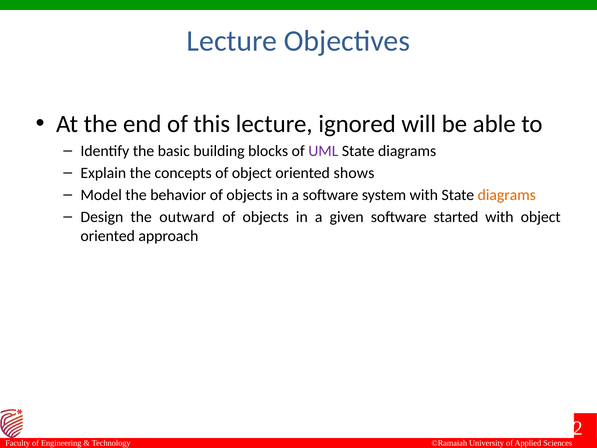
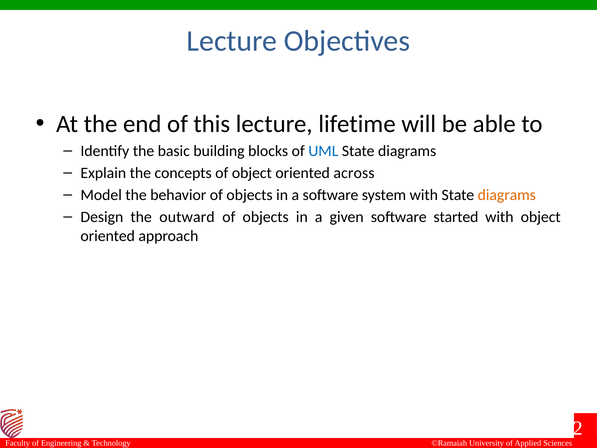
ignored: ignored -> lifetime
UML colour: purple -> blue
shows: shows -> across
